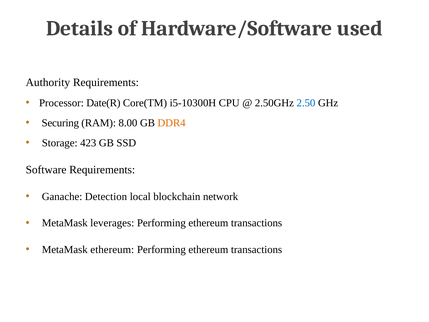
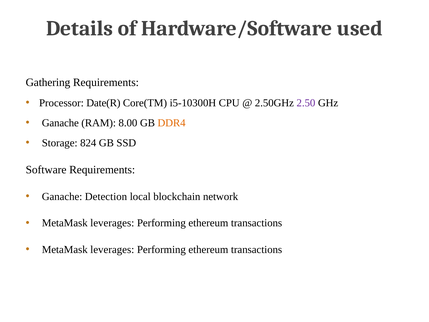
Authority: Authority -> Gathering
2.50 colour: blue -> purple
Securing at (60, 123): Securing -> Ganache
423: 423 -> 824
ethereum at (112, 249): ethereum -> leverages
